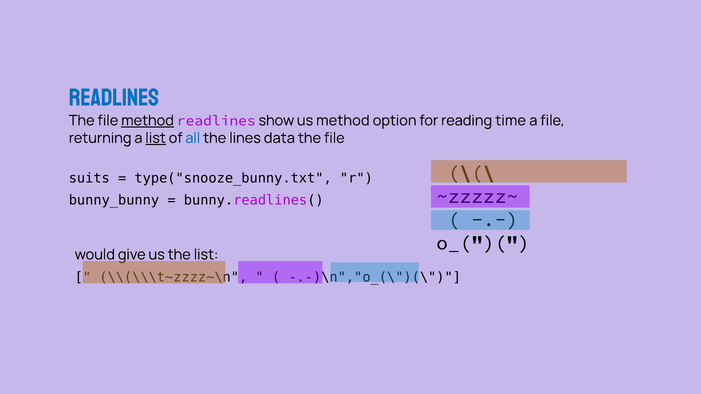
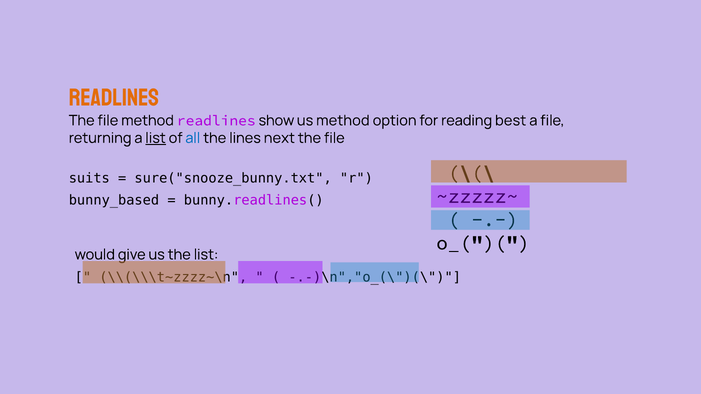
readlines at (114, 98) colour: blue -> orange
method at (148, 121) underline: present -> none
time: time -> best
data: data -> next
type("snooze_bunny.txt: type("snooze_bunny.txt -> sure("snooze_bunny.txt
bunny_bunny: bunny_bunny -> bunny_based
